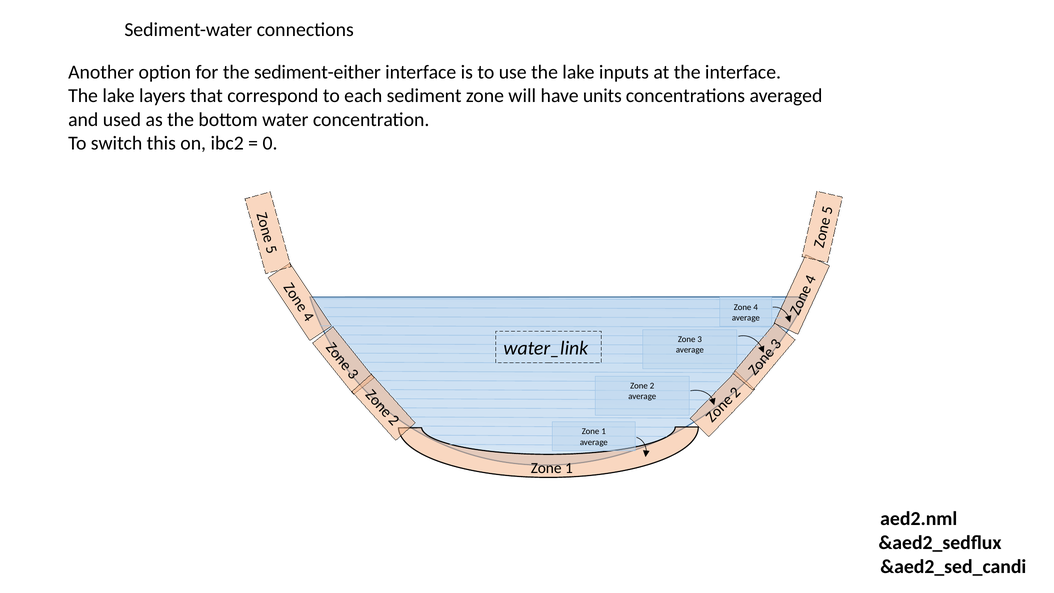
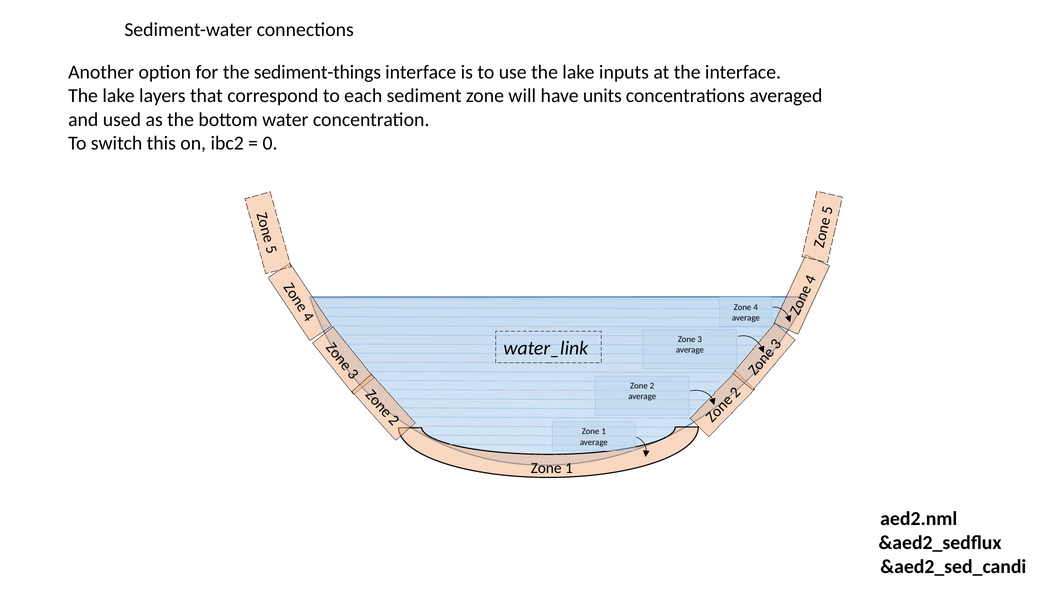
sediment-either: sediment-either -> sediment-things
